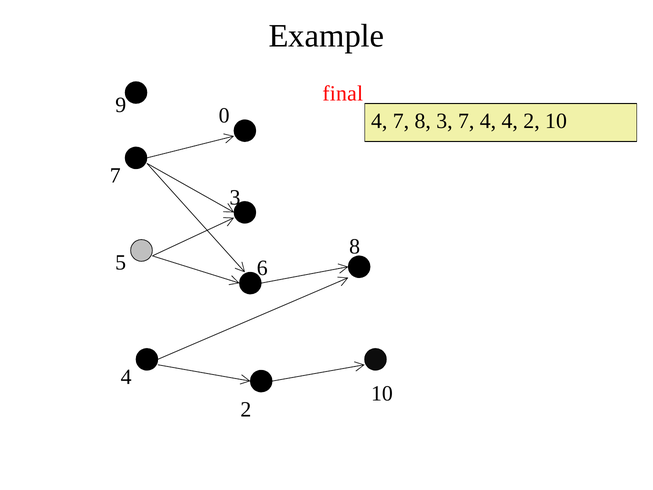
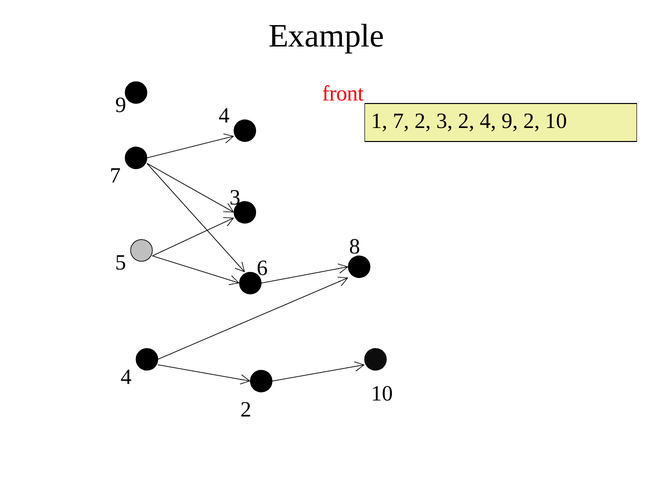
final: final -> front
9 0: 0 -> 4
4 at (379, 121): 4 -> 1
7 8: 8 -> 2
3 7: 7 -> 2
4 4: 4 -> 9
